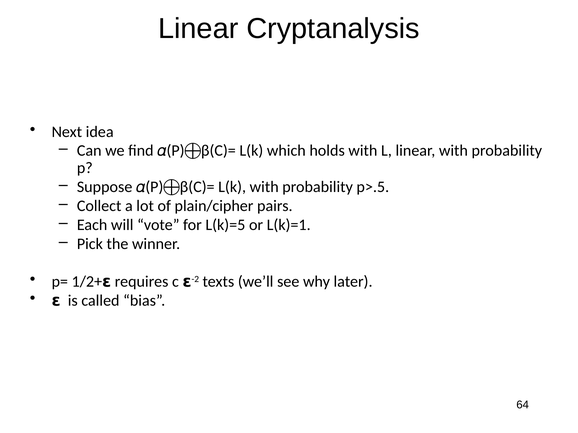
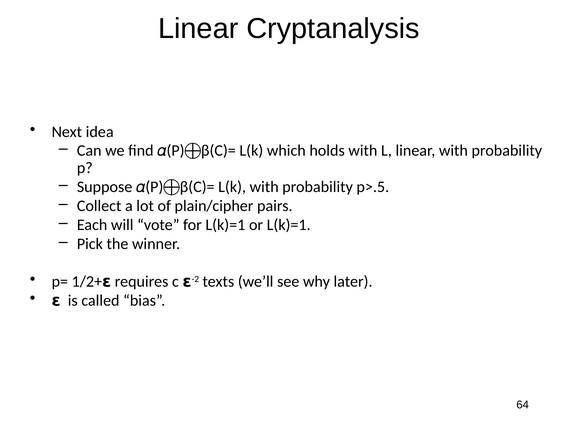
for L(k)=5: L(k)=5 -> L(k)=1
